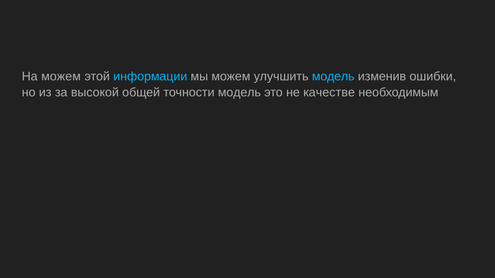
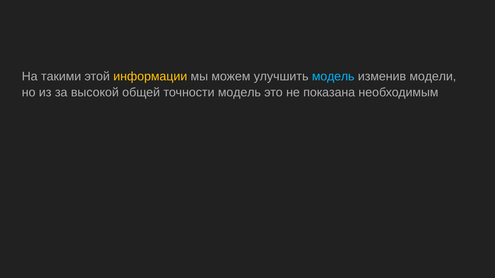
На можем: можем -> такими
информации colour: light blue -> yellow
ошибки: ошибки -> модели
качестве: качестве -> показана
